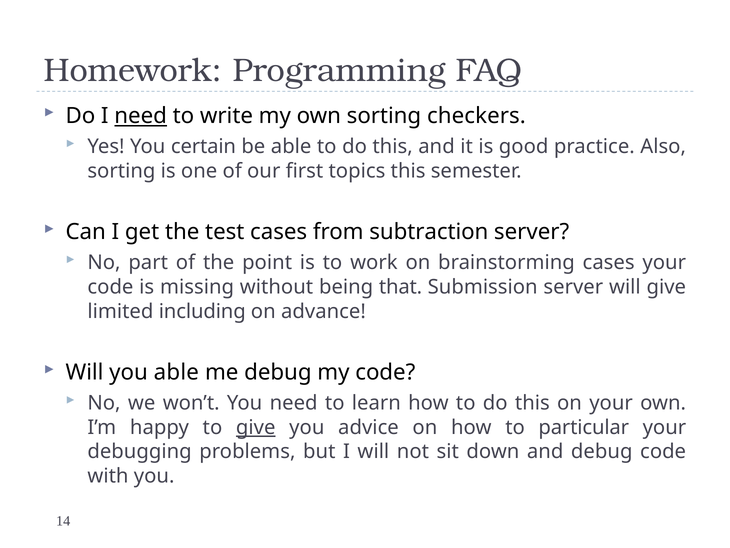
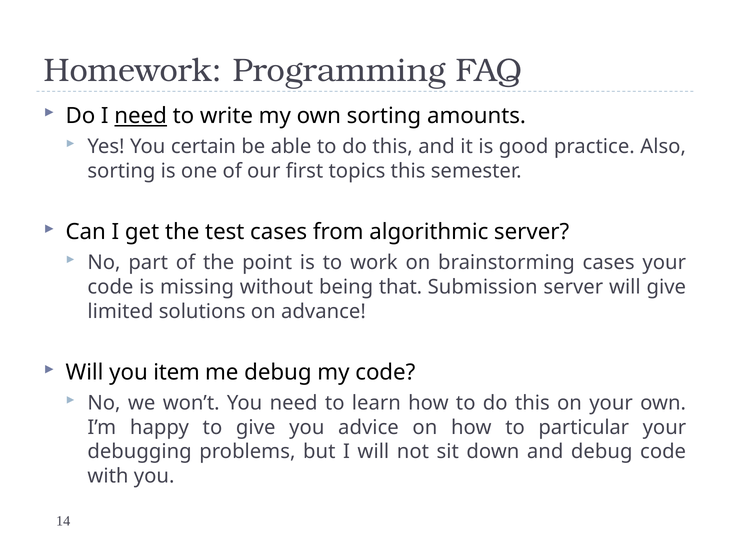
checkers: checkers -> amounts
subtraction: subtraction -> algorithmic
including: including -> solutions
you able: able -> item
give at (256, 427) underline: present -> none
